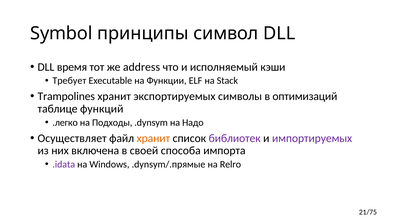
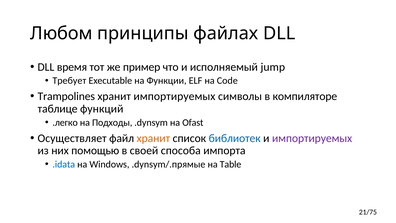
Symbol: Symbol -> Любом
символ: символ -> файлах
address: address -> пример
кэши: кэши -> jump
Stack: Stack -> Code
хранит экспортируемых: экспортируемых -> импортируемых
оптимизаций: оптимизаций -> компиляторе
Надо: Надо -> Ofast
библиотек colour: purple -> blue
включена: включена -> помощью
.idata colour: purple -> blue
Relro: Relro -> Table
